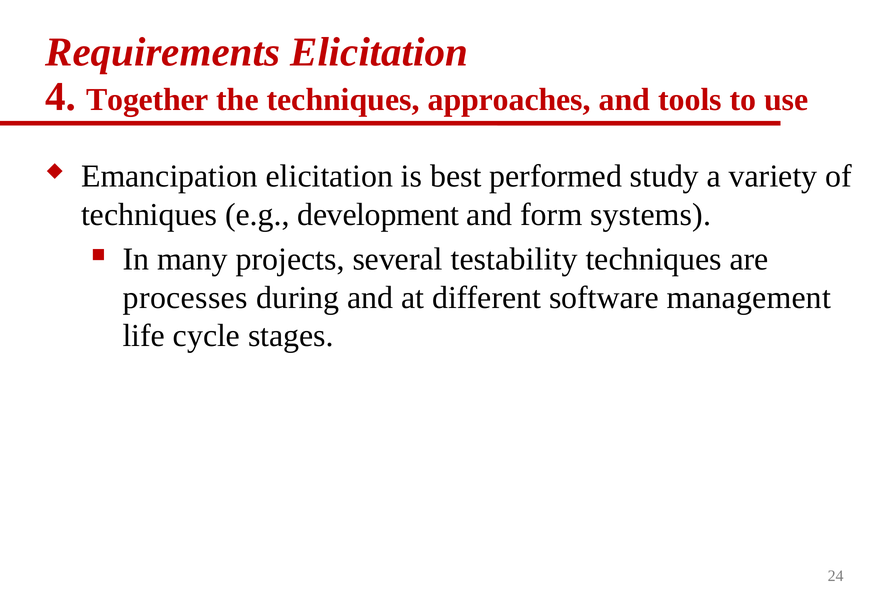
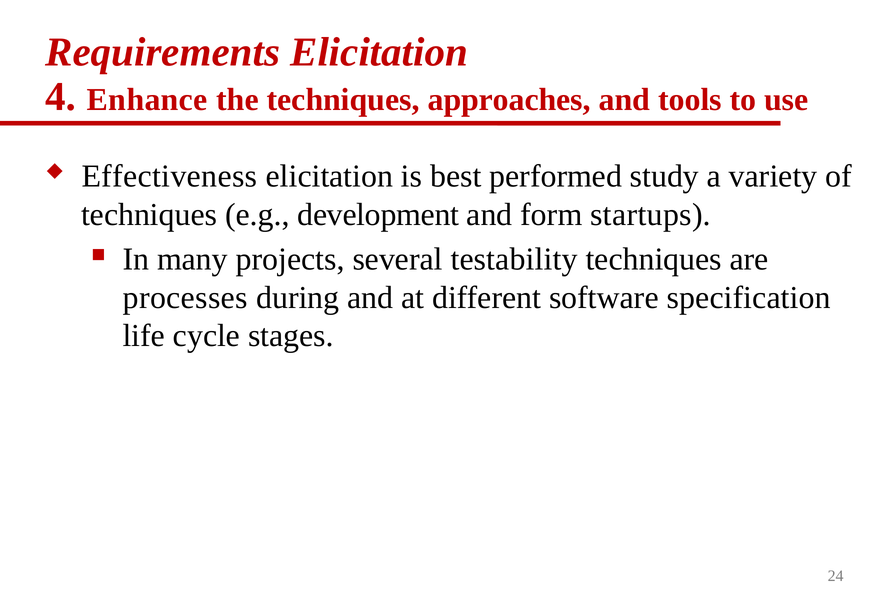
Together: Together -> Enhance
Emancipation: Emancipation -> Effectiveness
systems: systems -> startups
management: management -> specification
